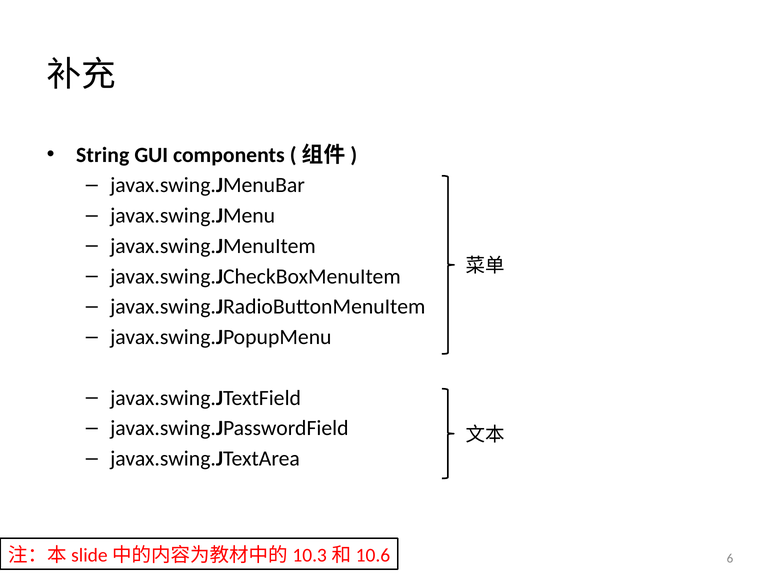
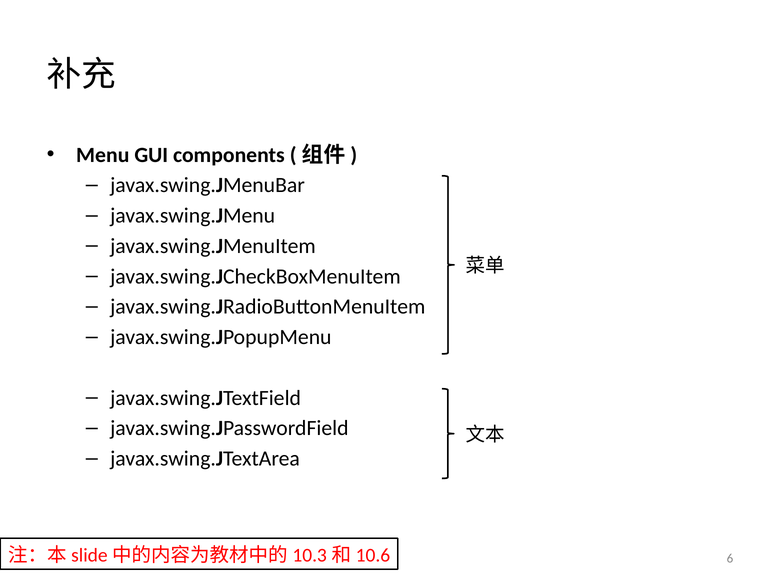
String: String -> Menu
